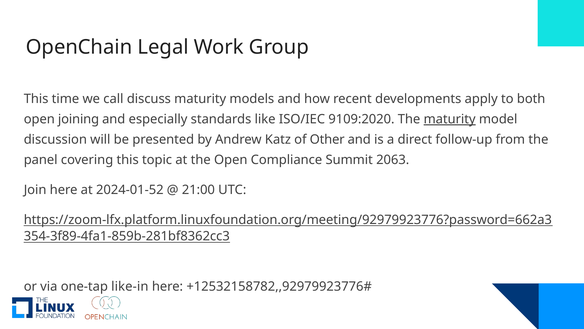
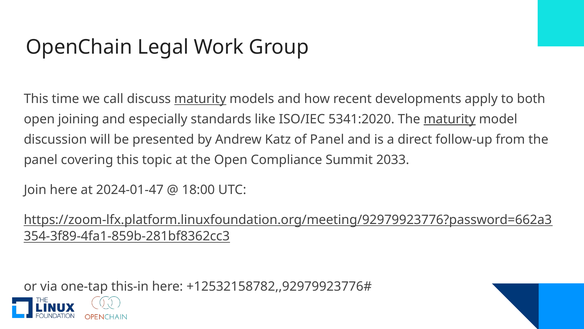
maturity at (200, 99) underline: none -> present
9109:2020: 9109:2020 -> 5341:2020
of Other: Other -> Panel
2063: 2063 -> 2033
2024-01-52: 2024-01-52 -> 2024-01-47
21:00: 21:00 -> 18:00
like-in: like-in -> this-in
